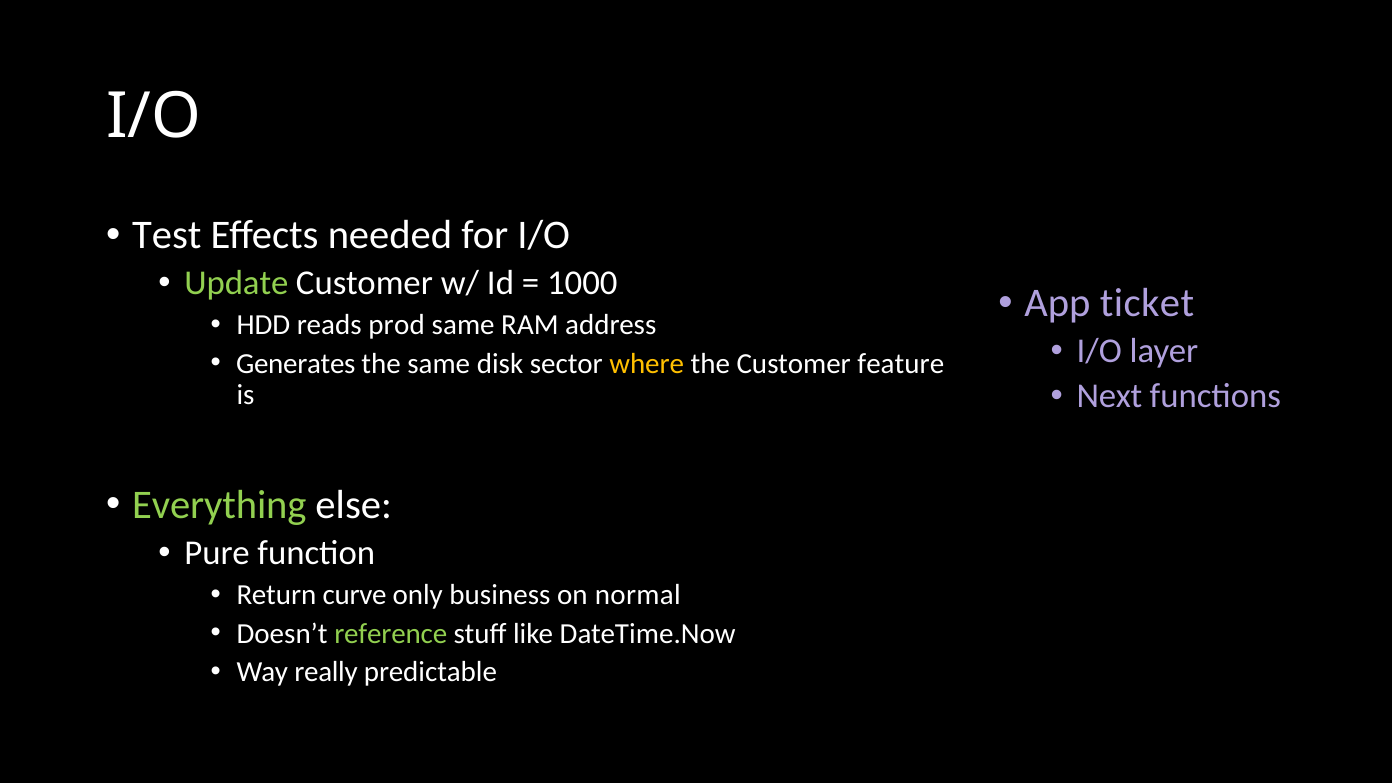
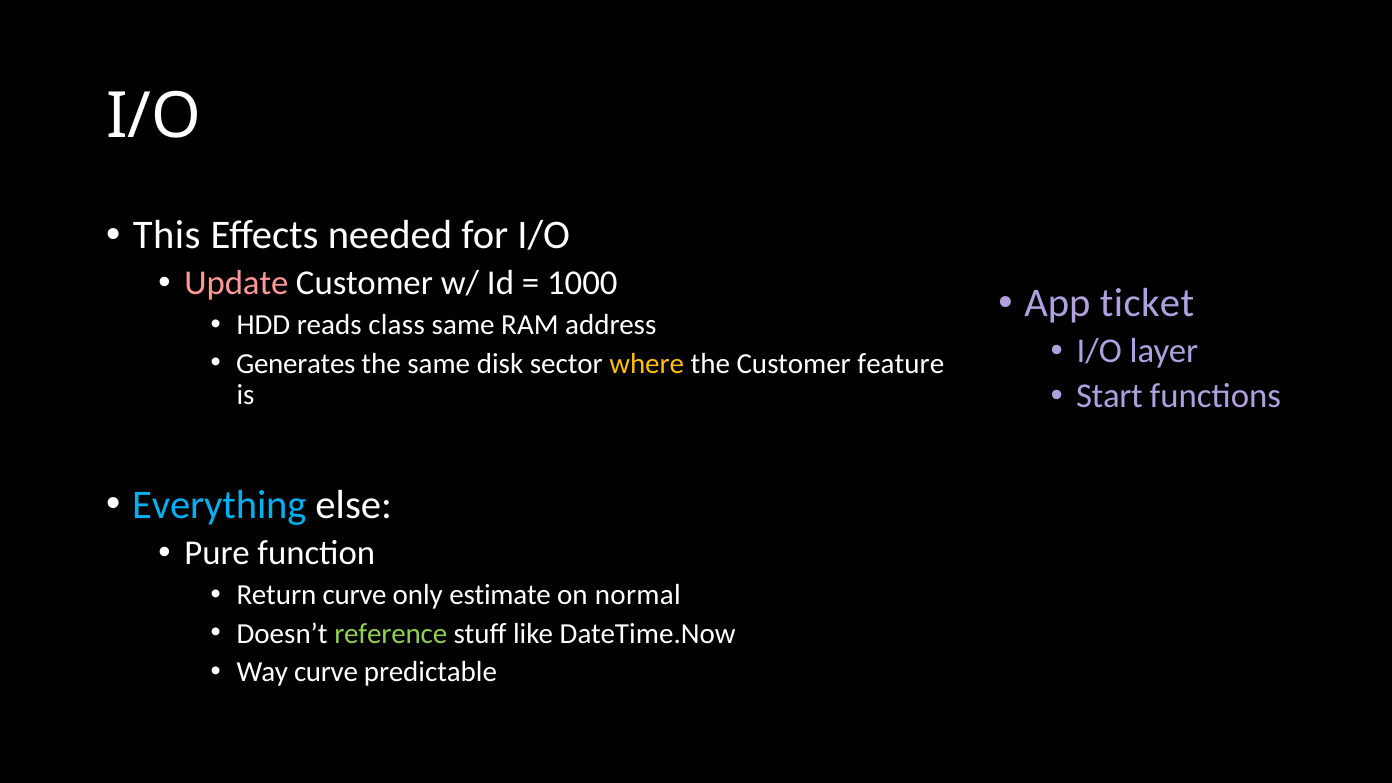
Test: Test -> This
Update colour: light green -> pink
prod: prod -> class
Next: Next -> Start
Everything colour: light green -> light blue
business: business -> estimate
Way really: really -> curve
